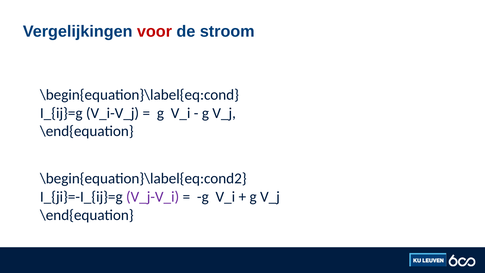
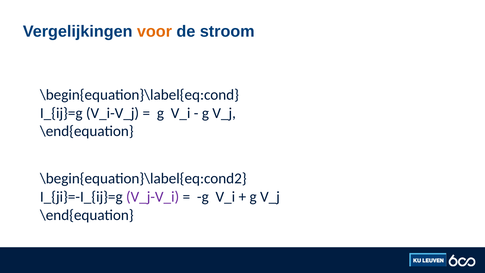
voor colour: red -> orange
